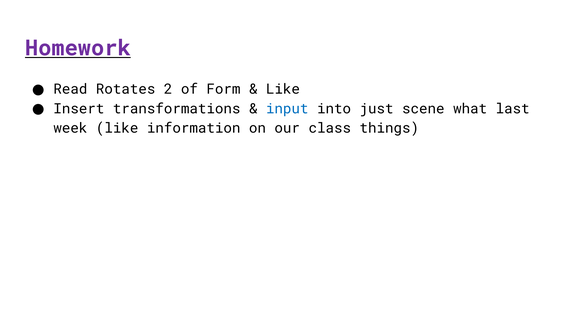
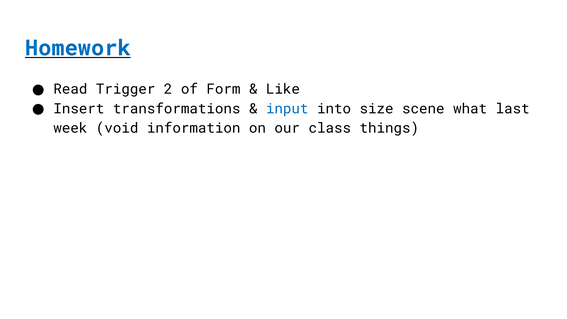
Homework colour: purple -> blue
Rotates: Rotates -> Trigger
just: just -> size
week like: like -> void
